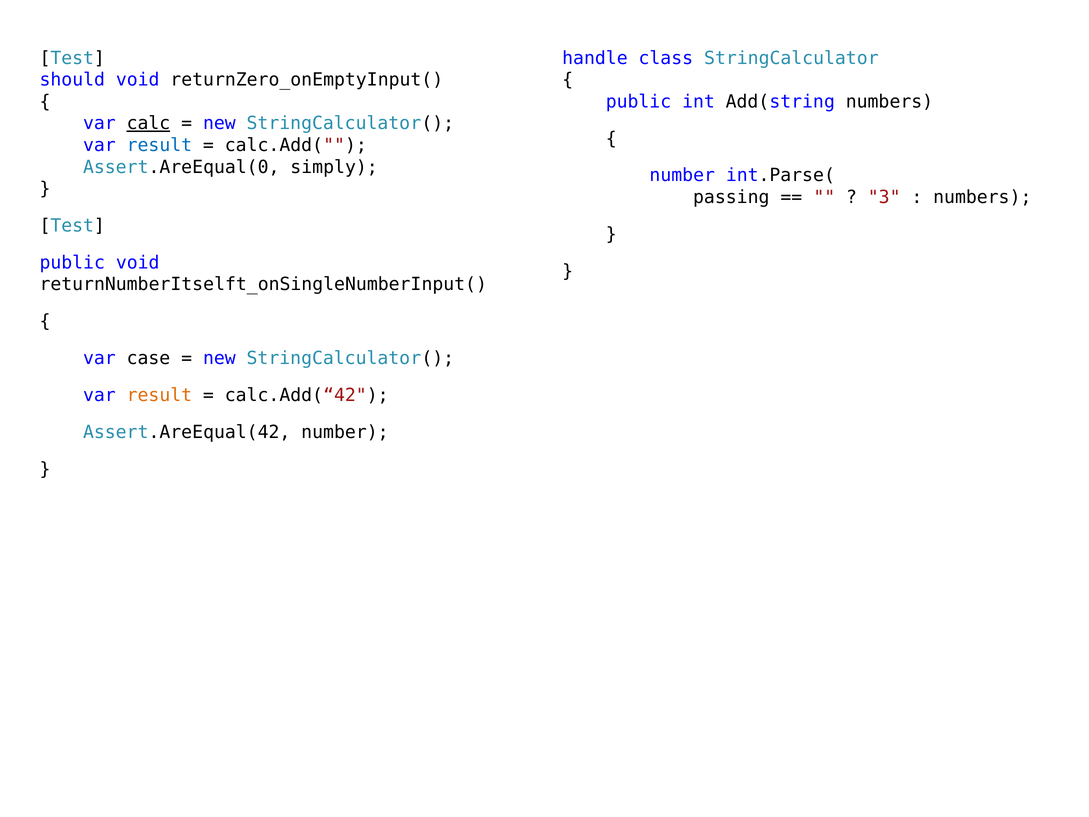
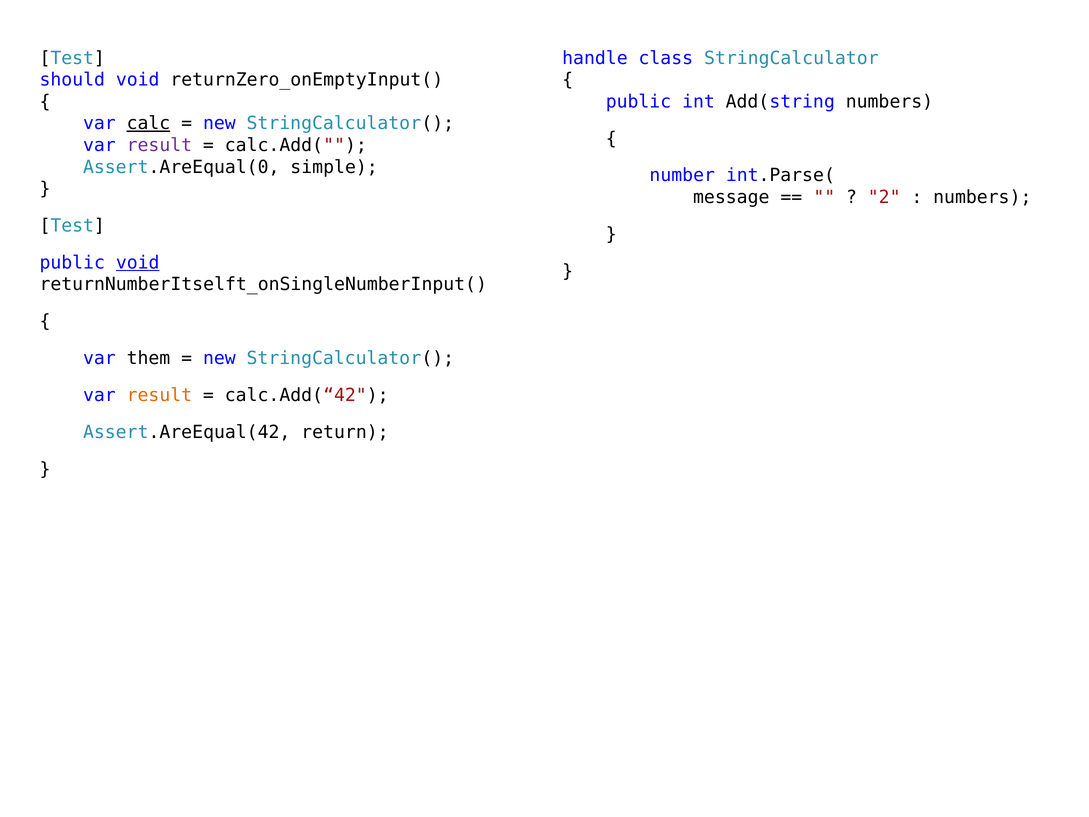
result at (159, 145) colour: blue -> purple
simply: simply -> simple
passing: passing -> message
3: 3 -> 2
void at (138, 263) underline: none -> present
case: case -> them
Assert.AreEqual(42 number: number -> return
